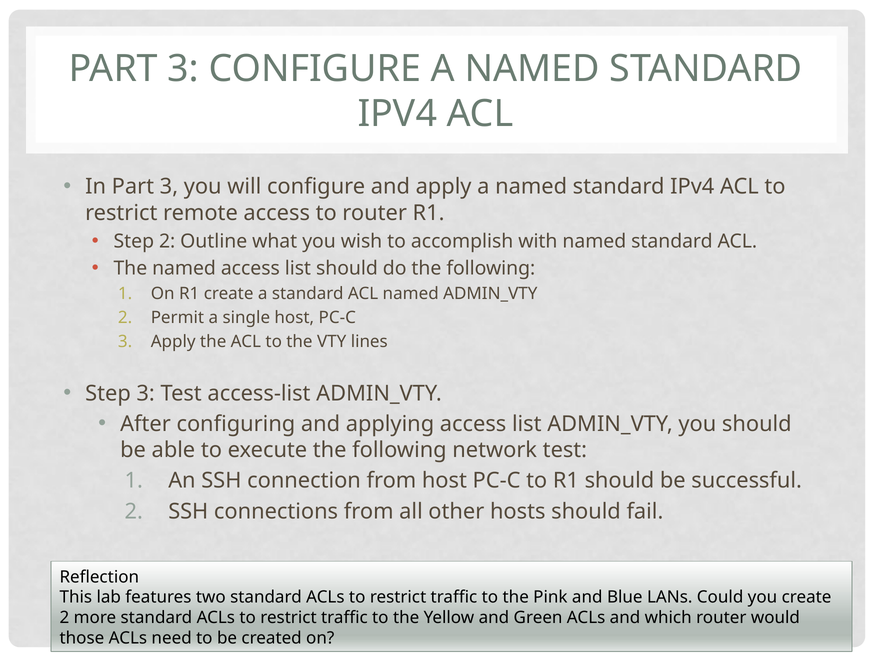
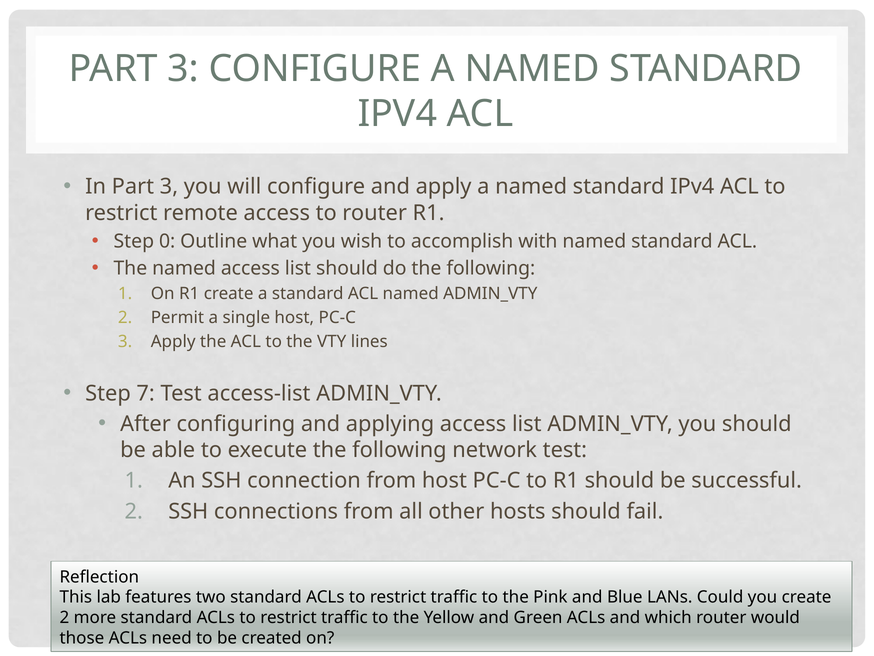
Step 2: 2 -> 0
Step 3: 3 -> 7
